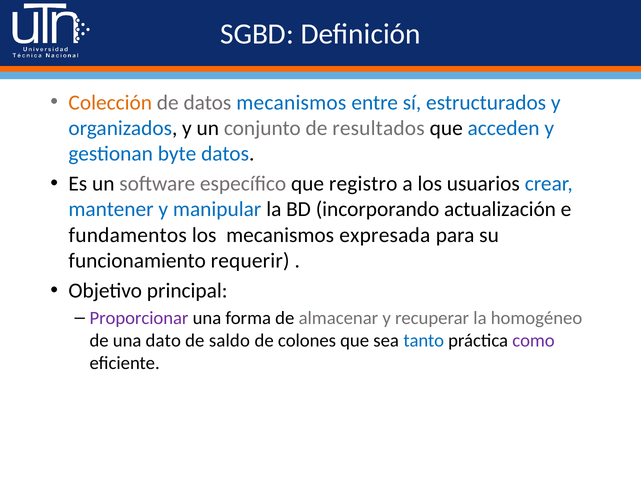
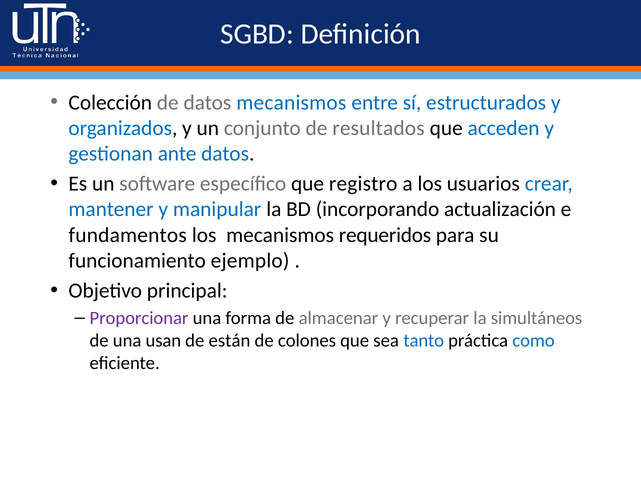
Colección colour: orange -> black
byte: byte -> ante
expresada: expresada -> requeridos
requerir: requerir -> ejemplo
homogéneo: homogéneo -> simultáneos
dato: dato -> usan
saldo: saldo -> están
como colour: purple -> blue
